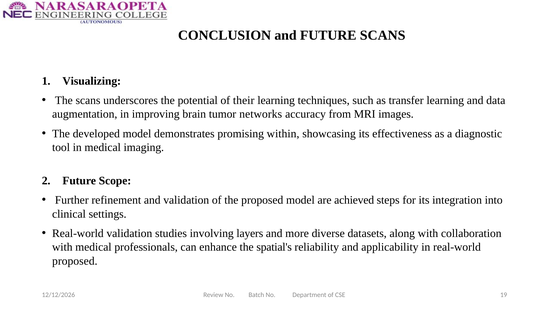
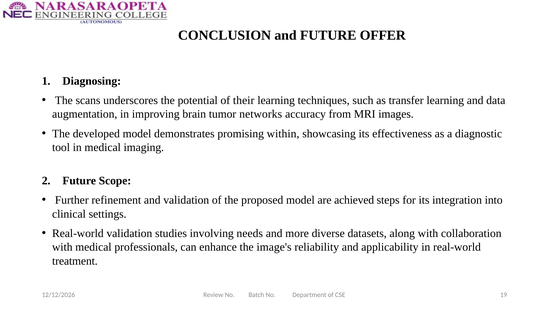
FUTURE SCANS: SCANS -> OFFER
Visualizing: Visualizing -> Diagnosing
layers: layers -> needs
spatial's: spatial's -> image's
proposed at (75, 261): proposed -> treatment
